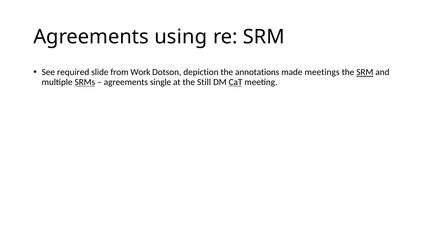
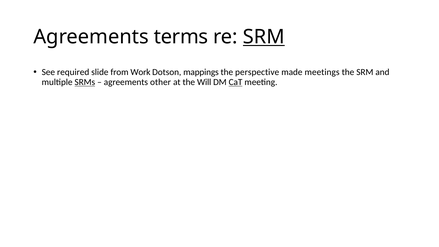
using: using -> terms
SRM at (264, 37) underline: none -> present
depiction: depiction -> mappings
annotations: annotations -> perspective
SRM at (365, 72) underline: present -> none
single: single -> other
Still: Still -> Will
